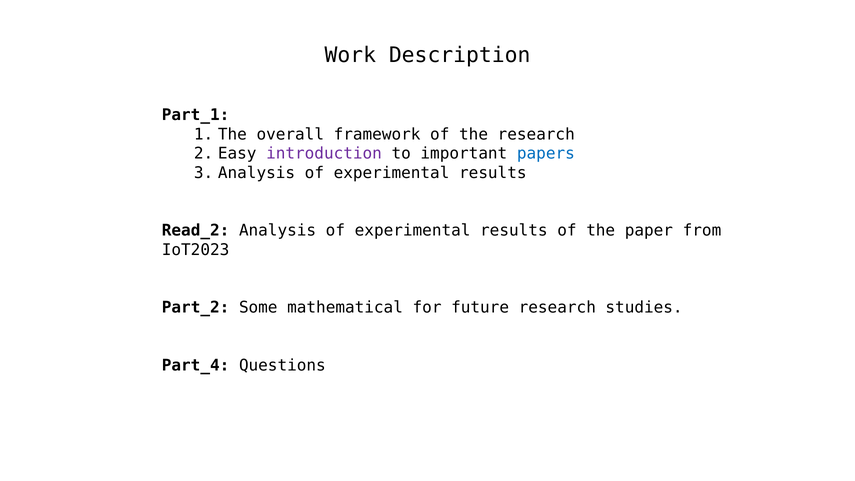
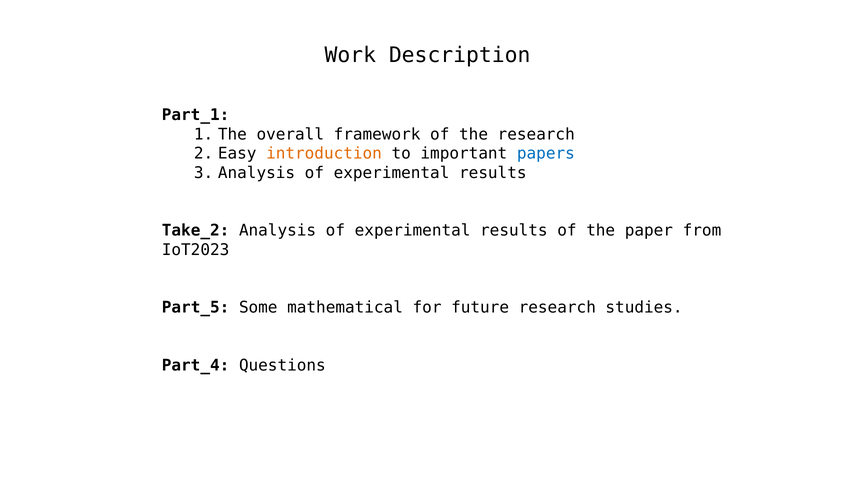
introduction colour: purple -> orange
Read_2: Read_2 -> Take_2
Part_2: Part_2 -> Part_5
